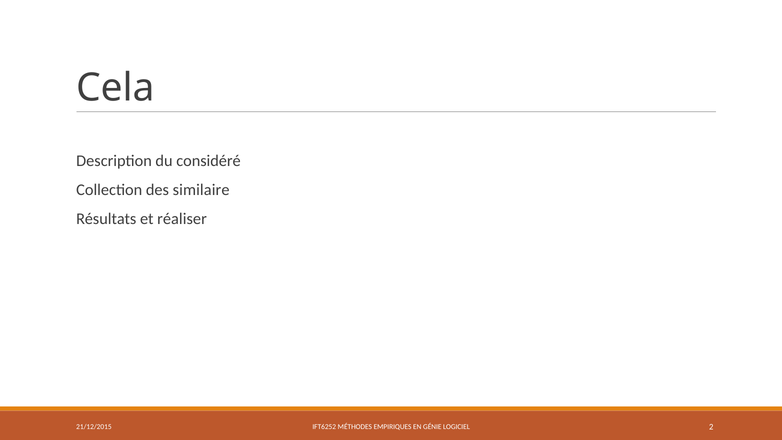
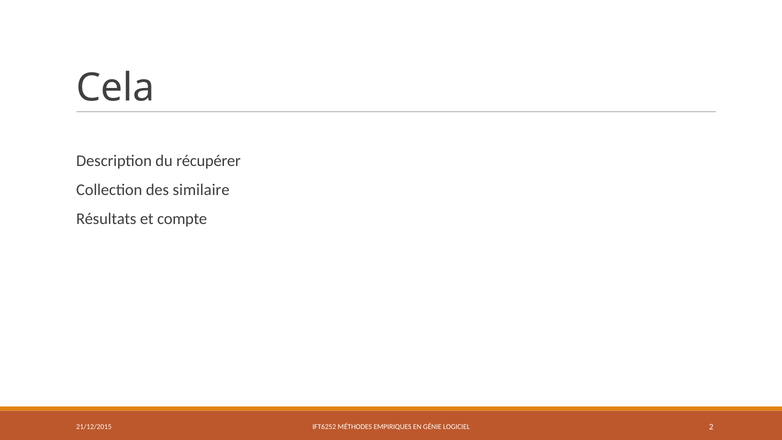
considéré: considéré -> récupérer
réaliser: réaliser -> compte
